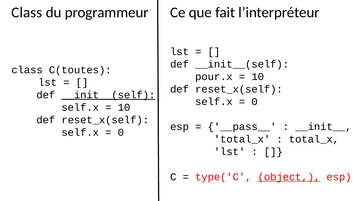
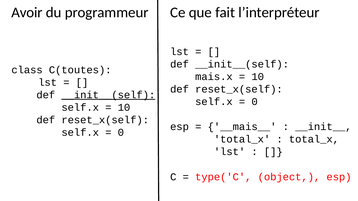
Class at (27, 12): Class -> Avoir
pour.x: pour.x -> mais.x
__pass__: __pass__ -> __mais__
object underline: present -> none
